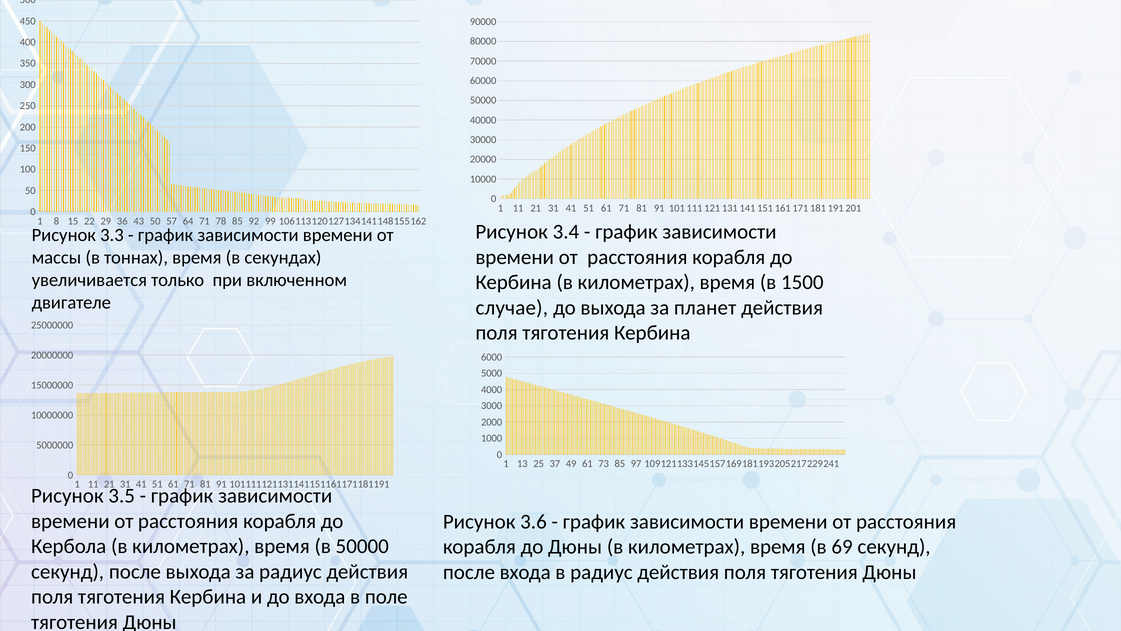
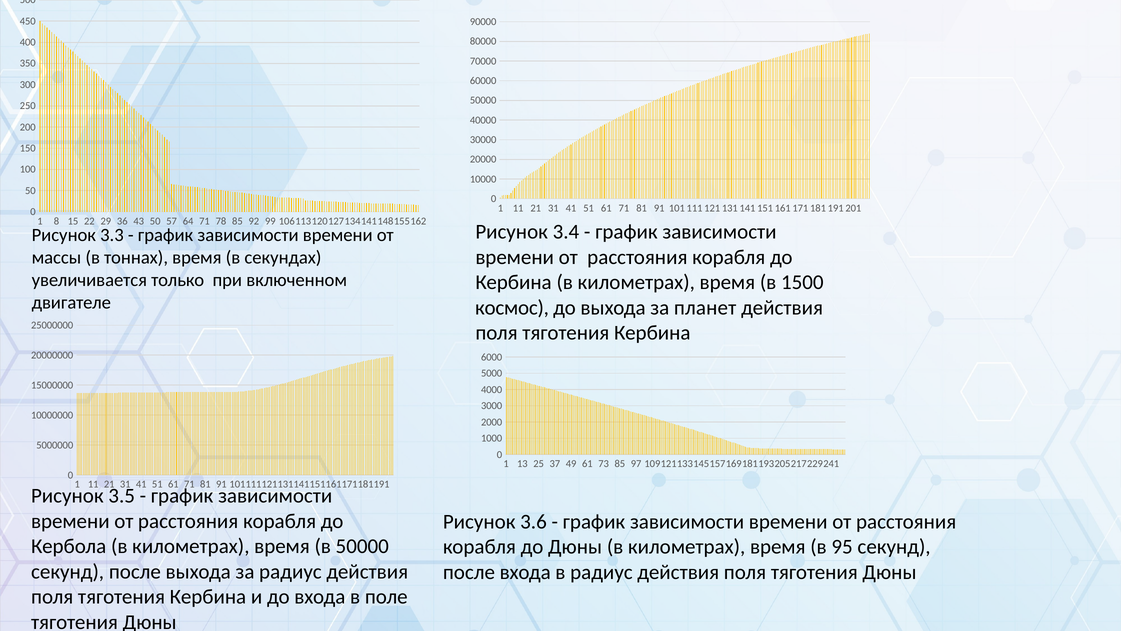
случае: случае -> космос
69: 69 -> 95
